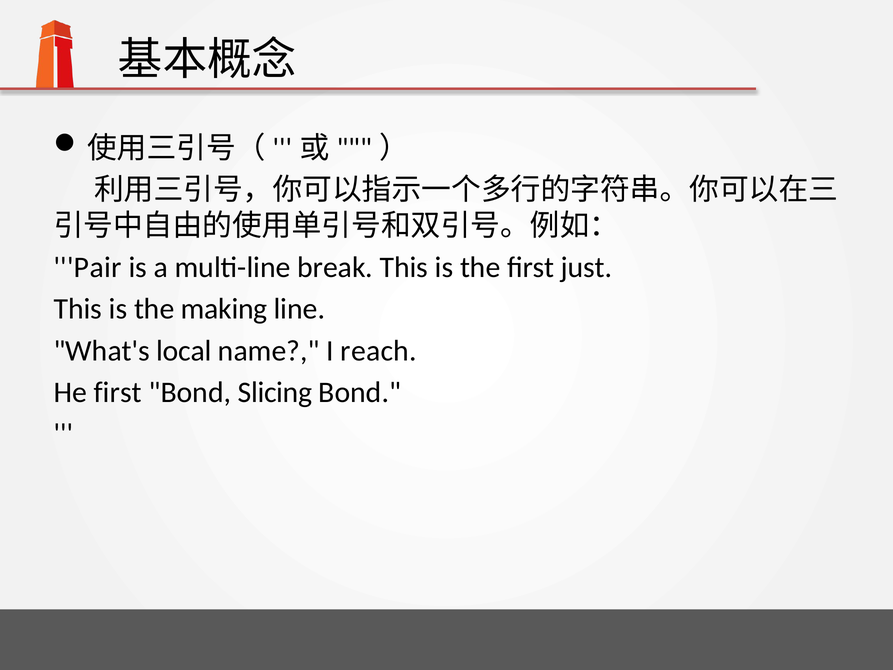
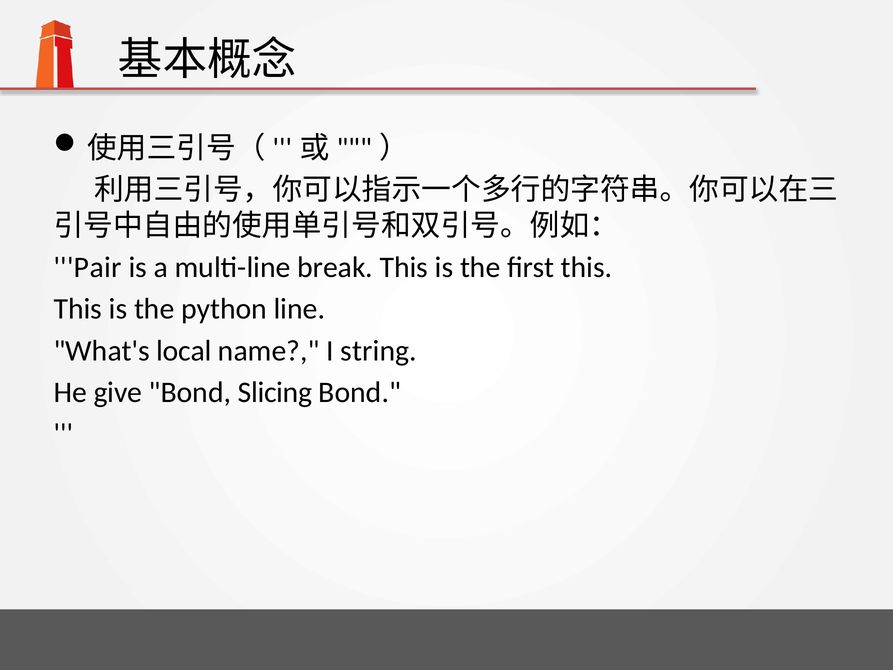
first just: just -> this
making: making -> python
reach: reach -> string
He first: first -> give
